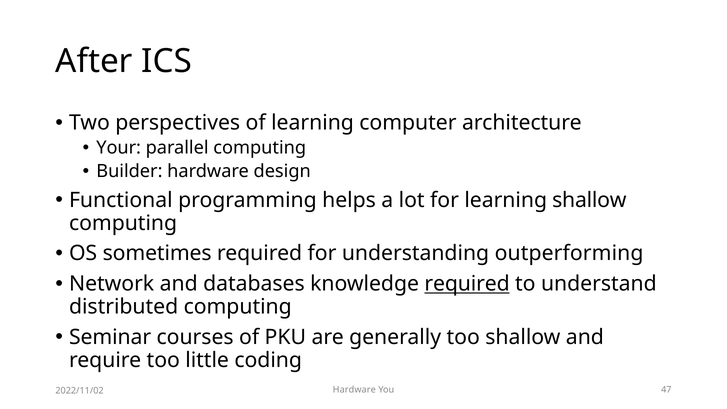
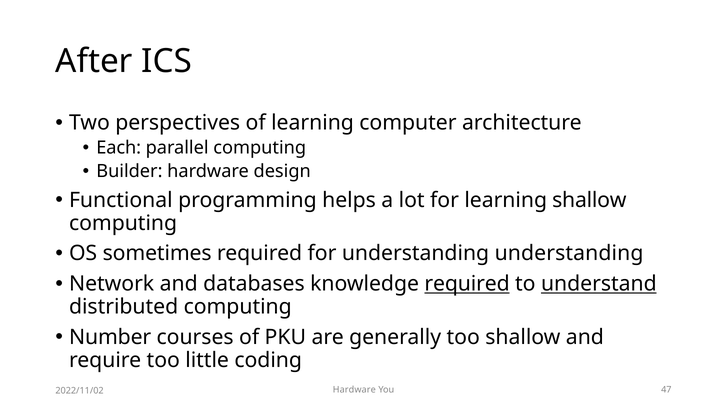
Your: Your -> Each
understanding outperforming: outperforming -> understanding
understand underline: none -> present
Seminar: Seminar -> Number
